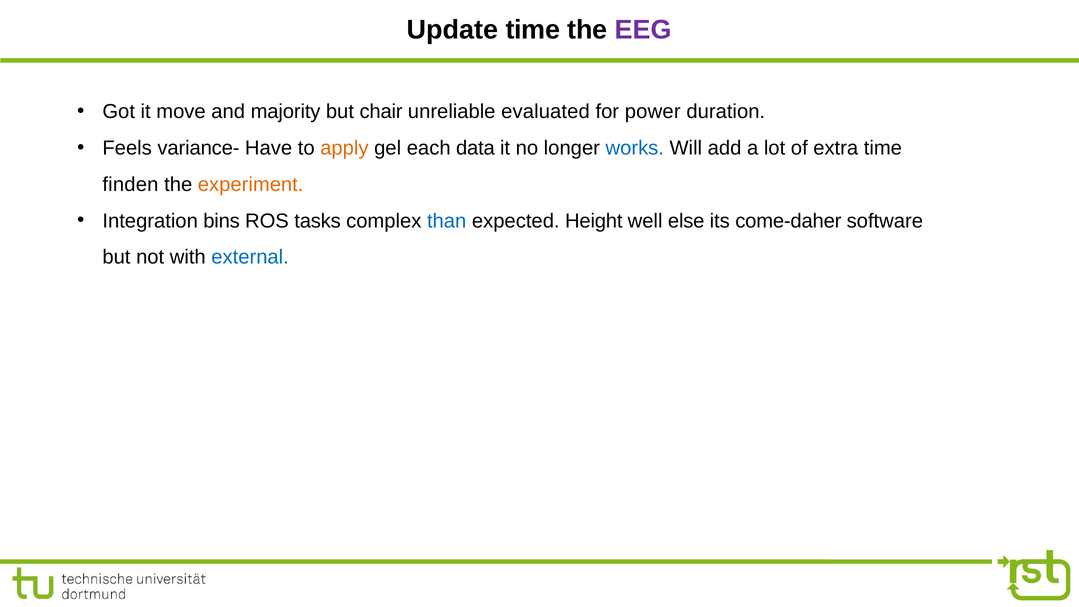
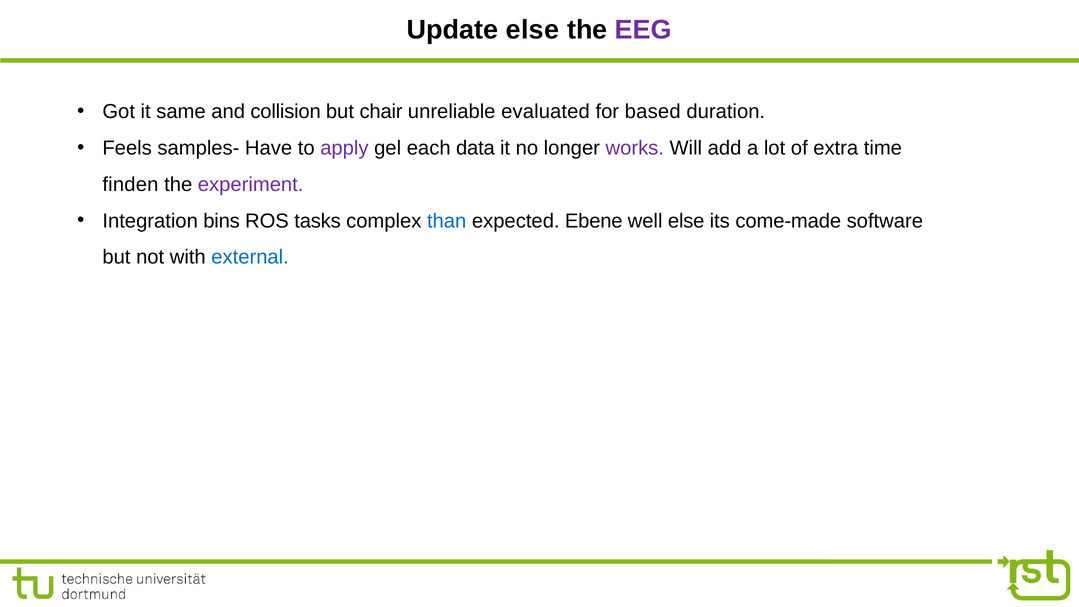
Update time: time -> else
move: move -> same
majority: majority -> collision
power: power -> based
variance-: variance- -> samples-
apply colour: orange -> purple
works colour: blue -> purple
experiment colour: orange -> purple
Height: Height -> Ebene
come-daher: come-daher -> come-made
